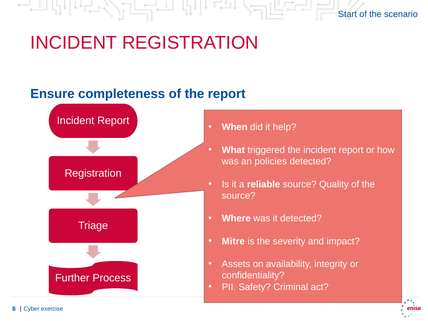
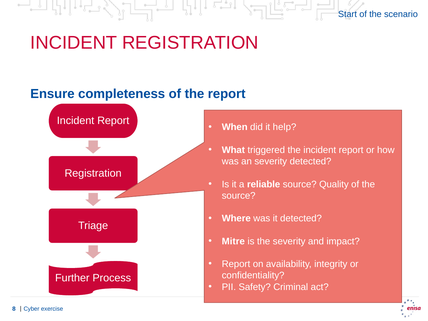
an policies: policies -> severity
Assets at (236, 264): Assets -> Report
